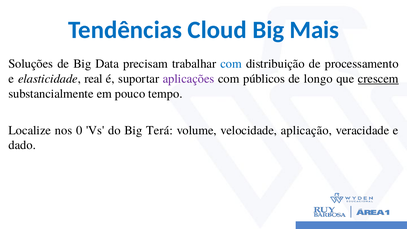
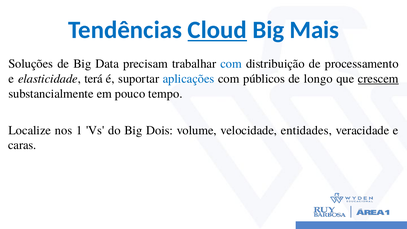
Cloud underline: none -> present
real: real -> terá
aplicações colour: purple -> blue
0: 0 -> 1
Terá: Terá -> Dois
aplicação: aplicação -> entidades
dado: dado -> caras
